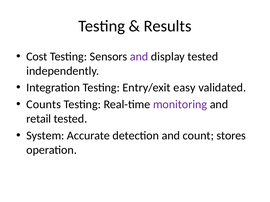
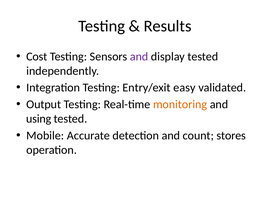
Counts: Counts -> Output
monitoring colour: purple -> orange
retail: retail -> using
System: System -> Mobile
